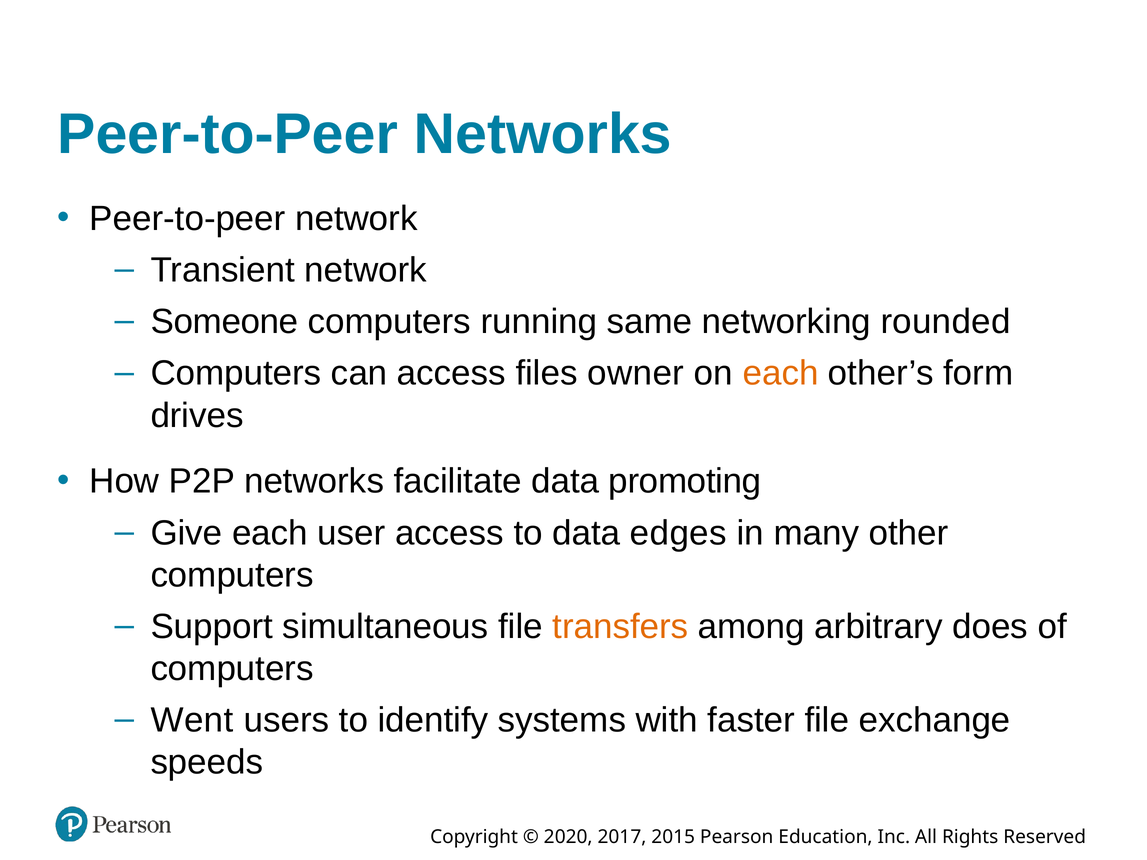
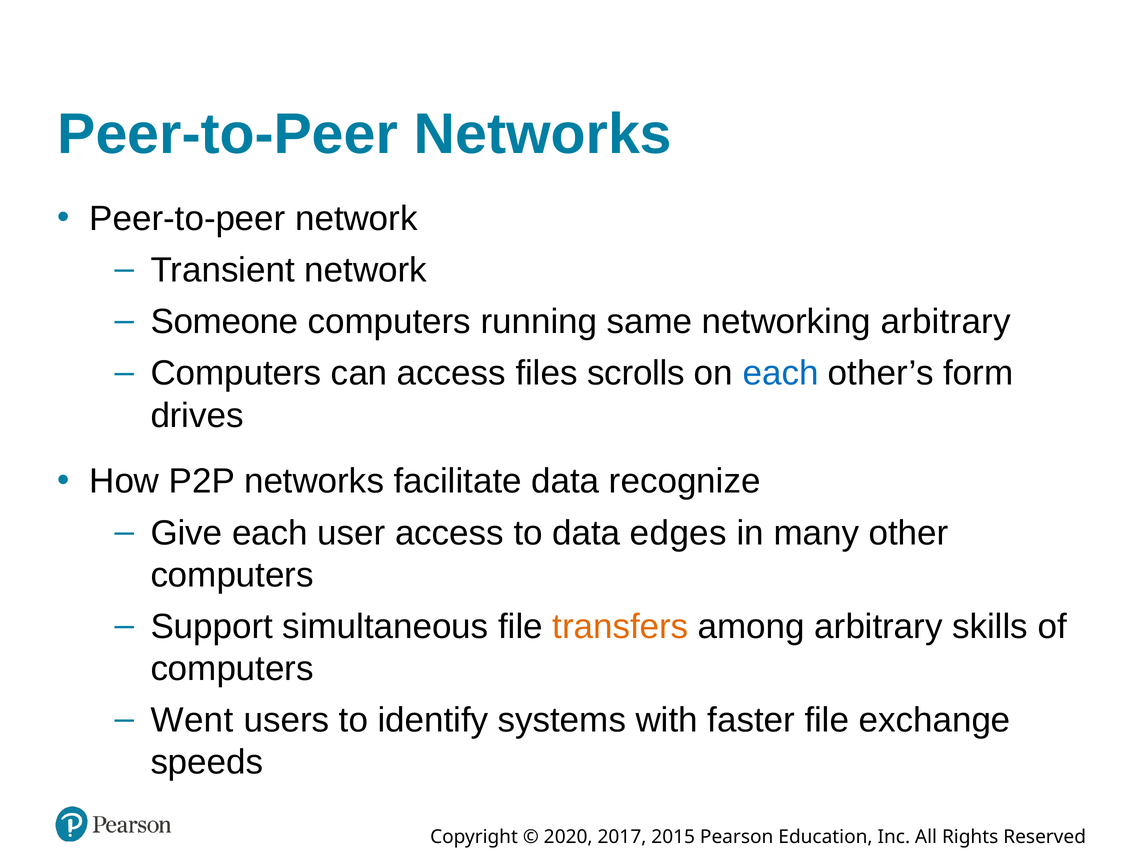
networking rounded: rounded -> arbitrary
owner: owner -> scrolls
each at (781, 374) colour: orange -> blue
promoting: promoting -> recognize
does: does -> skills
